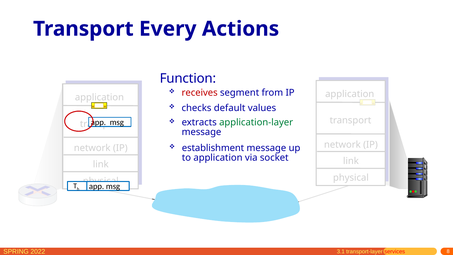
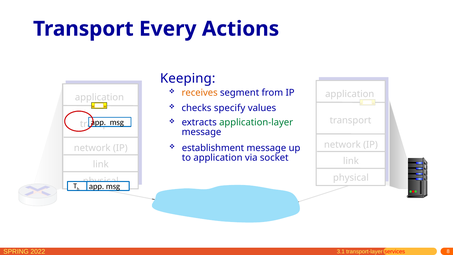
Function: Function -> Keeping
receives colour: red -> orange
default: default -> specify
